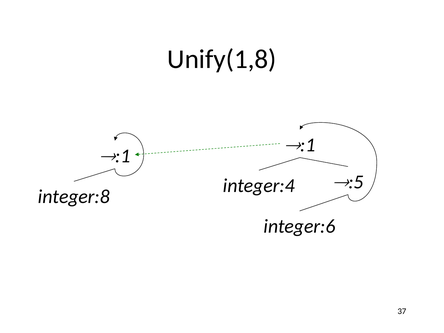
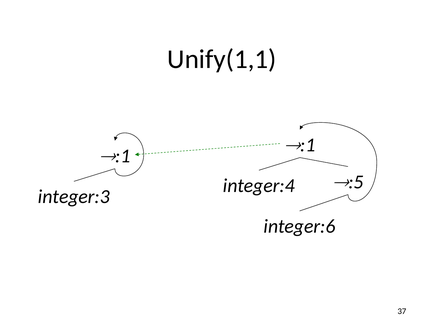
Unify(1,8: Unify(1,8 -> Unify(1,1
integer:8: integer:8 -> integer:3
